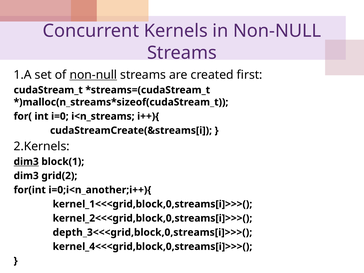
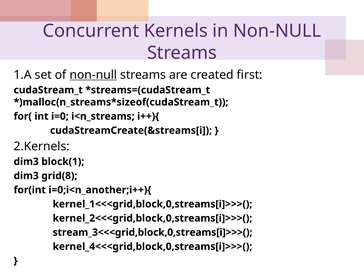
dim3 at (26, 162) underline: present -> none
grid(2: grid(2 -> grid(8
depth_3<<<grid,block,0,streams[i]>>>(: depth_3<<<grid,block,0,streams[i]>>>( -> stream_3<<<grid,block,0,streams[i]>>>(
